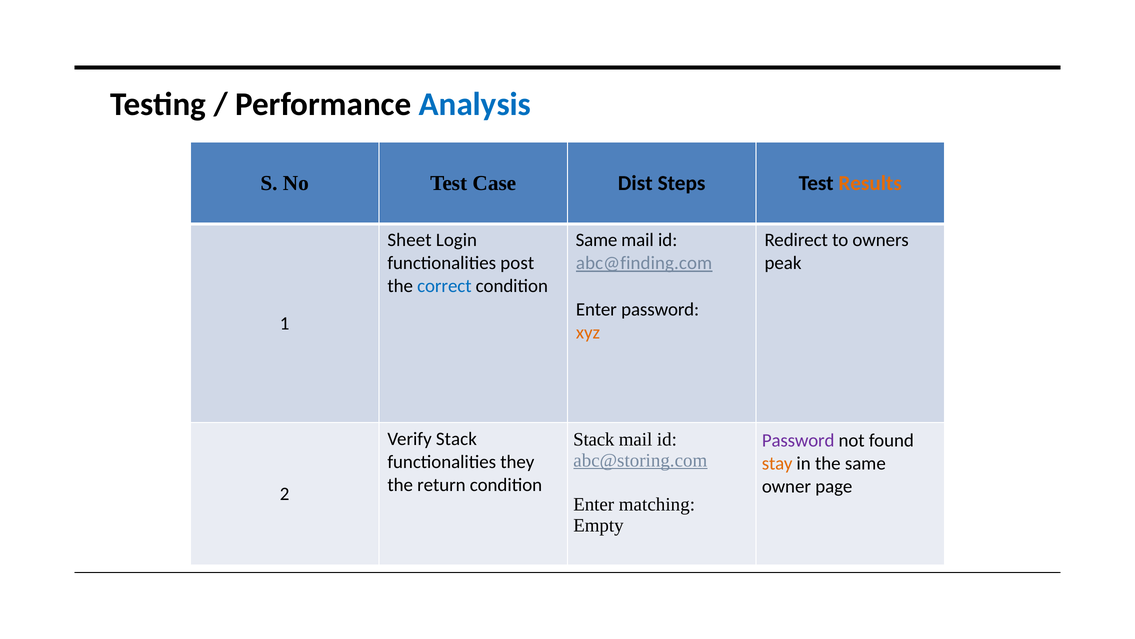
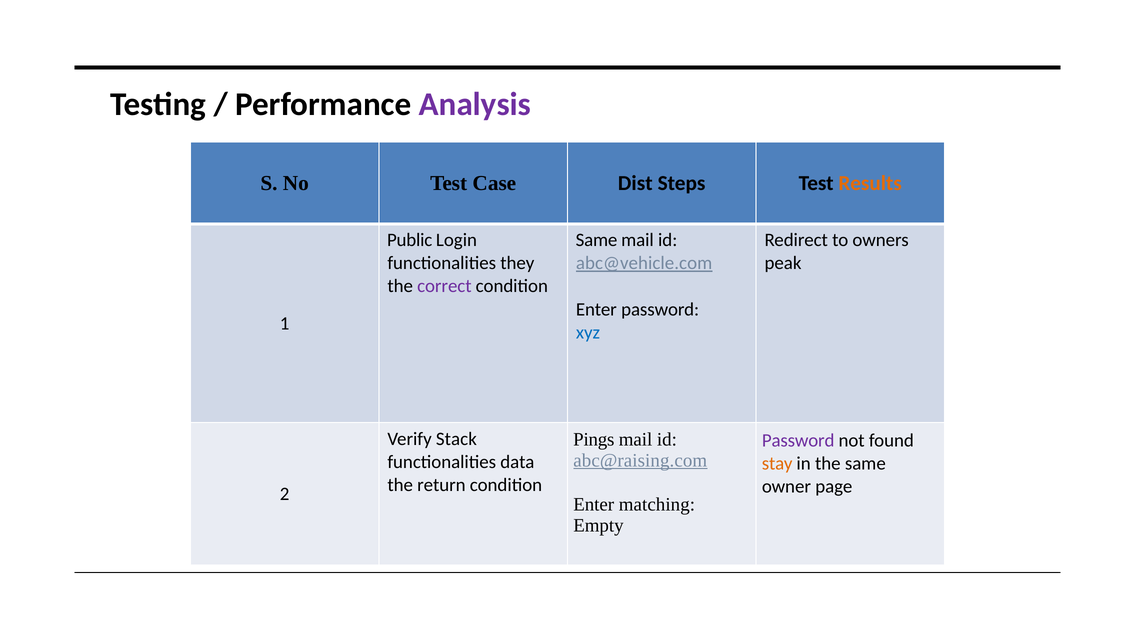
Analysis colour: blue -> purple
Sheet: Sheet -> Public
post: post -> they
abc@finding.com: abc@finding.com -> abc@vehicle.com
correct colour: blue -> purple
xyz colour: orange -> blue
Stack at (594, 439): Stack -> Pings
abc@storing.com: abc@storing.com -> abc@raising.com
they: they -> data
